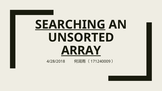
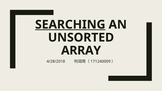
ARRAY underline: present -> none
